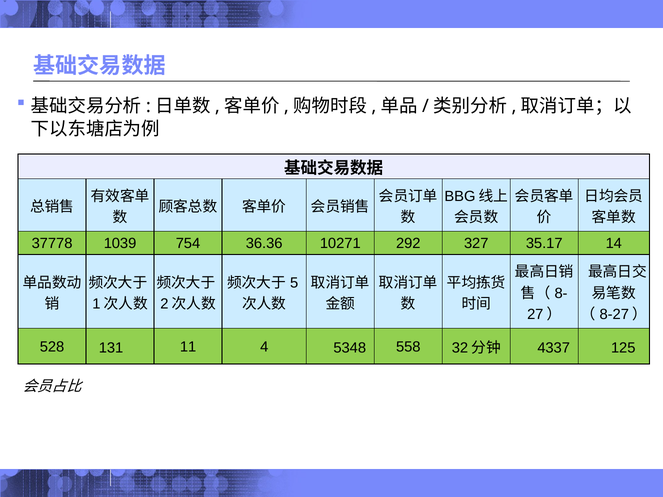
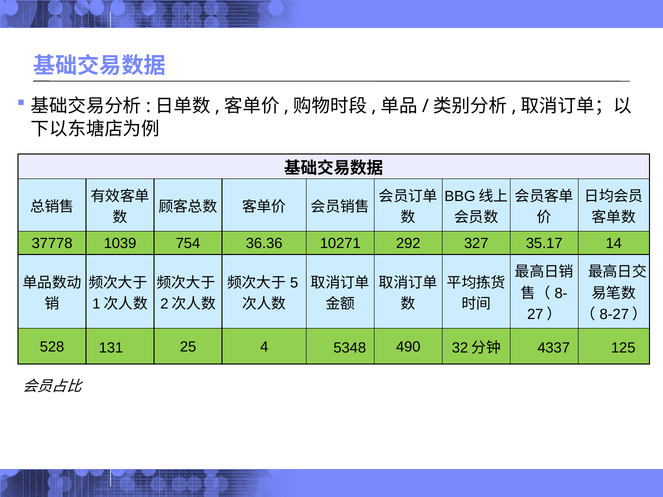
11: 11 -> 25
558: 558 -> 490
